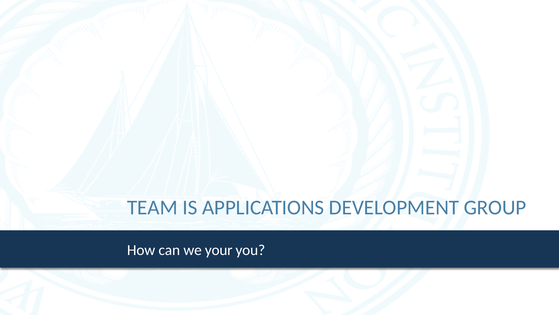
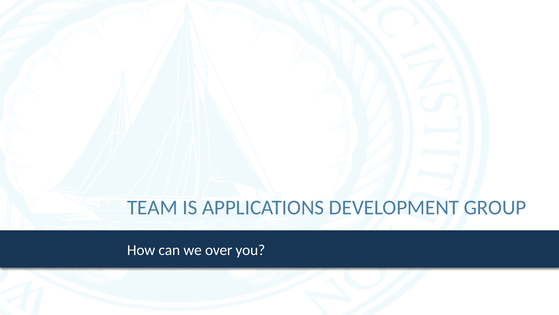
your: your -> over
